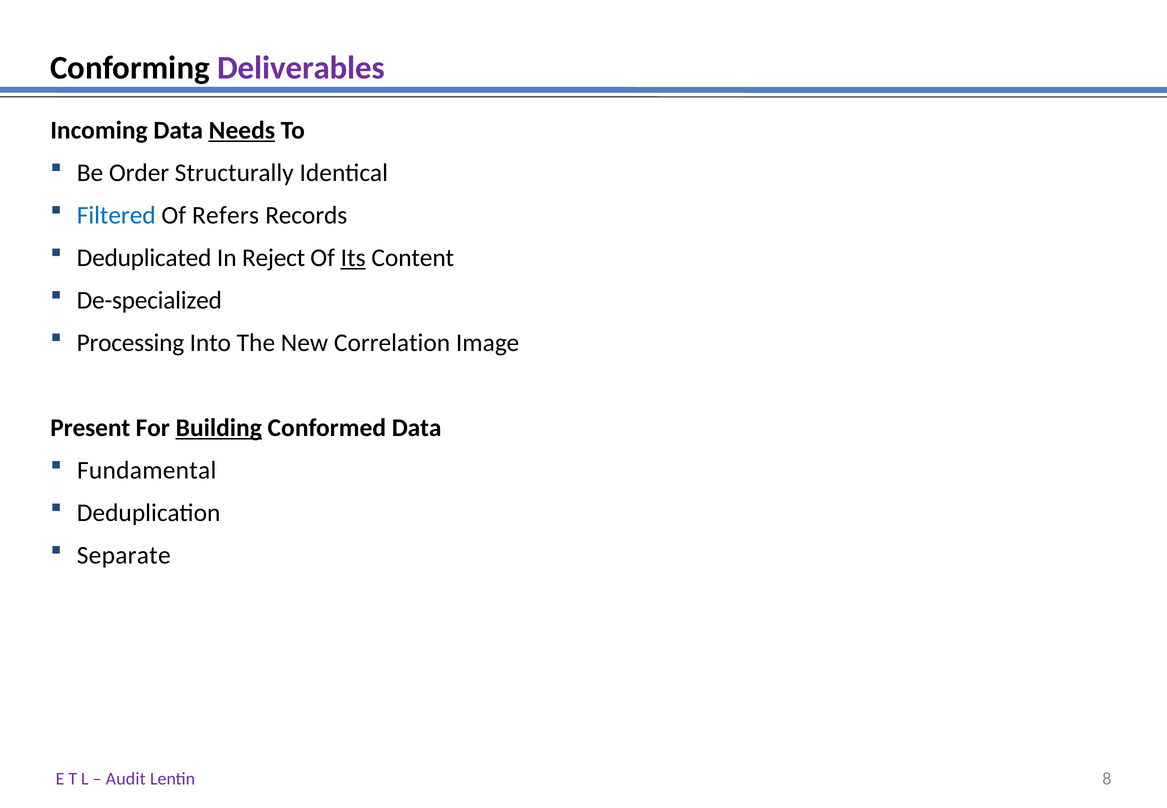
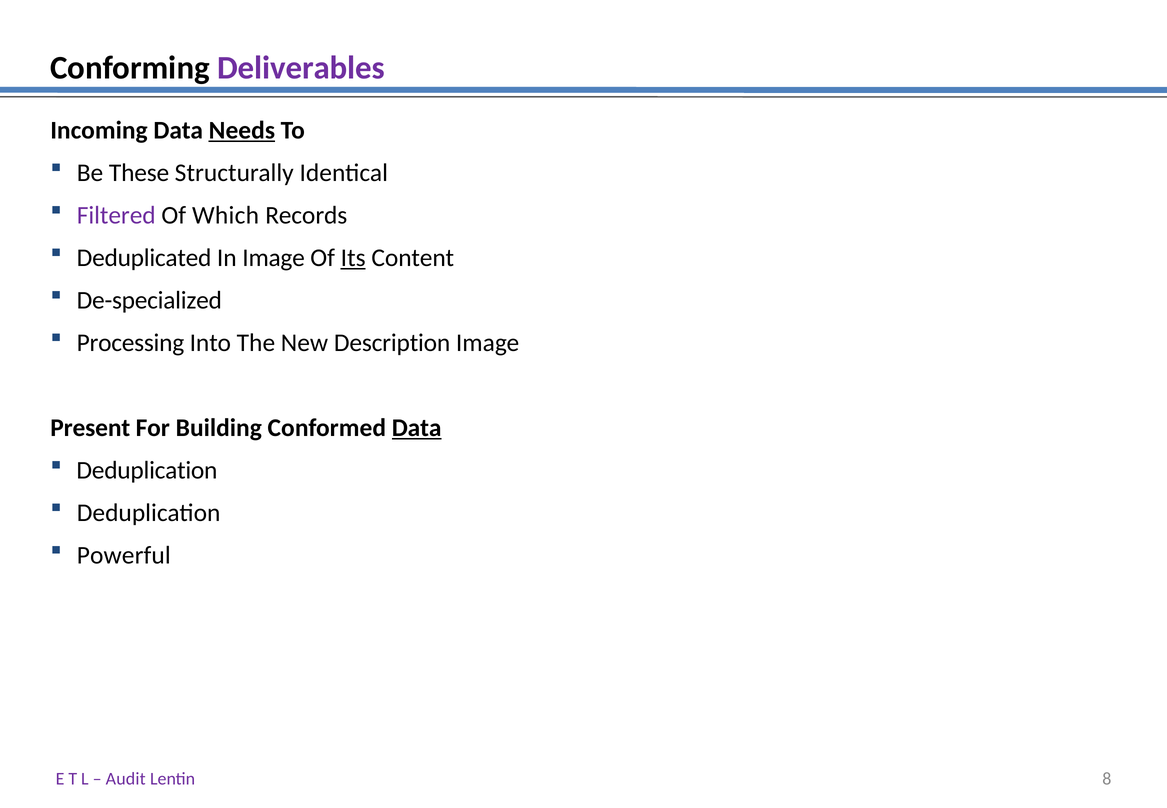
Order: Order -> These
Filtered colour: blue -> purple
Refers: Refers -> Which
In Reject: Reject -> Image
Correlation: Correlation -> Description
Building underline: present -> none
Data at (417, 428) underline: none -> present
Fundamental at (147, 470): Fundamental -> Deduplication
Separate: Separate -> Powerful
